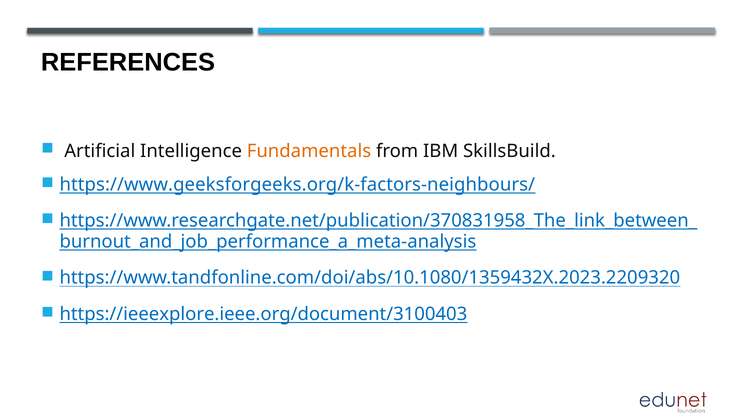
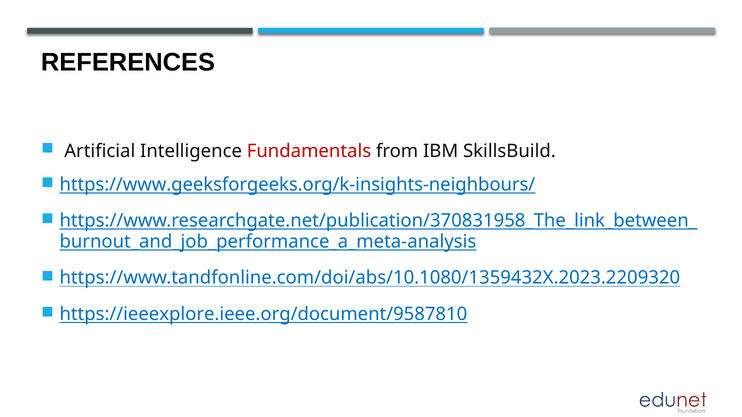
Fundamentals colour: orange -> red
https://www.geeksforgeeks.org/k-factors-neighbours/: https://www.geeksforgeeks.org/k-factors-neighbours/ -> https://www.geeksforgeeks.org/k-insights-neighbours/
https://ieeexplore.ieee.org/document/3100403: https://ieeexplore.ieee.org/document/3100403 -> https://ieeexplore.ieee.org/document/9587810
